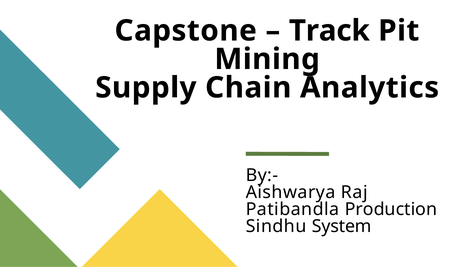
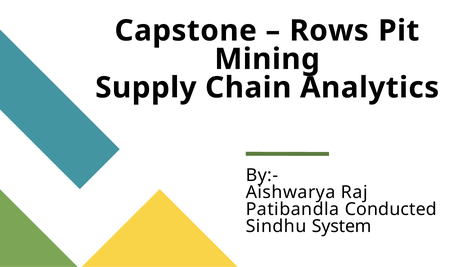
Track: Track -> Rows
Production: Production -> Conducted
